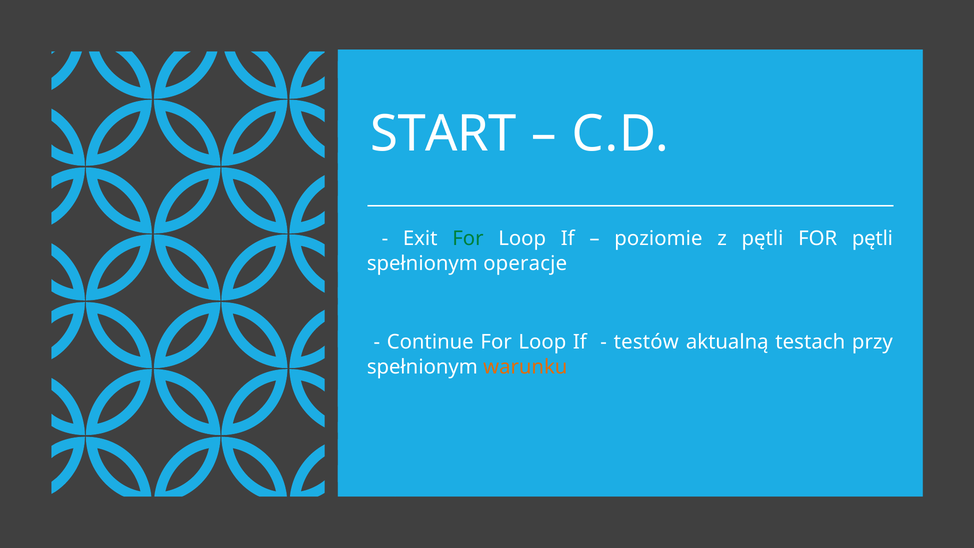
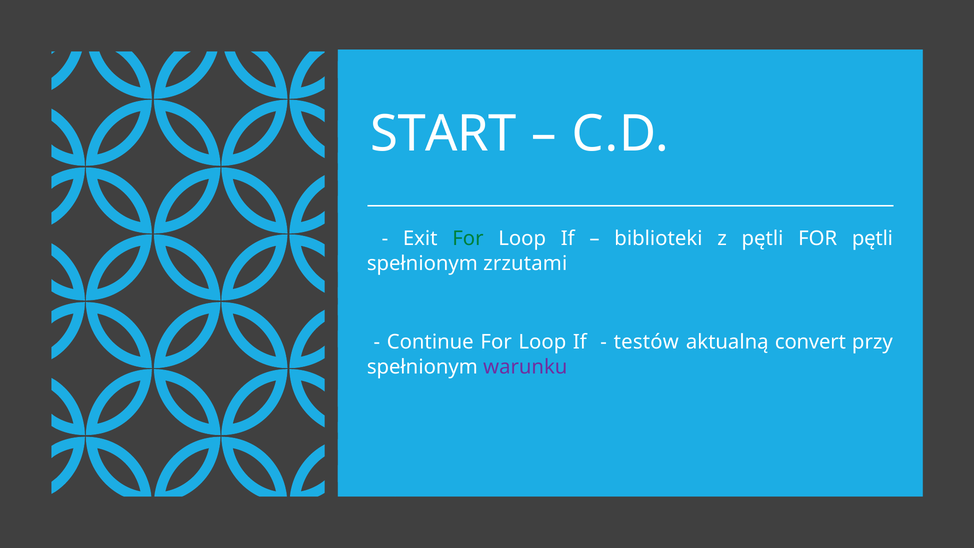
poziomie: poziomie -> biblioteki
operacje: operacje -> zrzutami
testach: testach -> convert
warunku colour: orange -> purple
